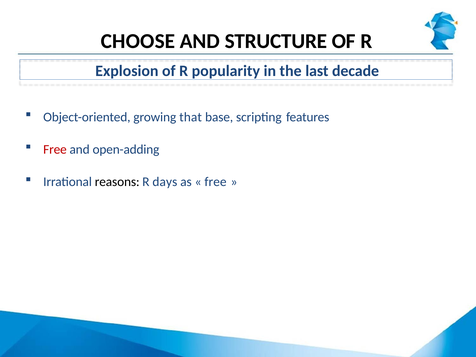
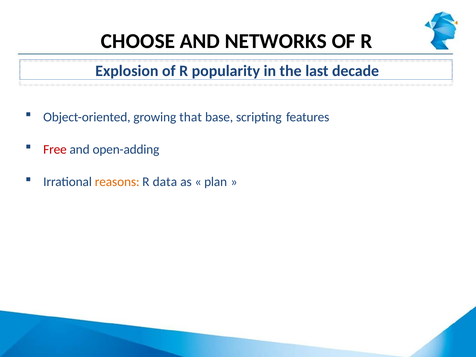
STRUCTURE: STRUCTURE -> NETWORKS
reasons colour: black -> orange
days: days -> data
free at (215, 182): free -> plan
